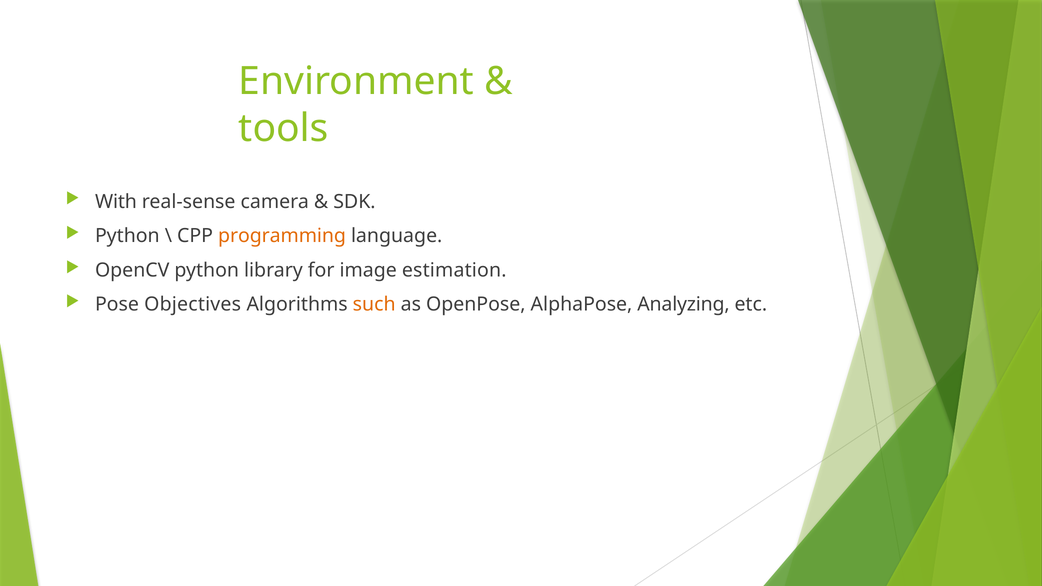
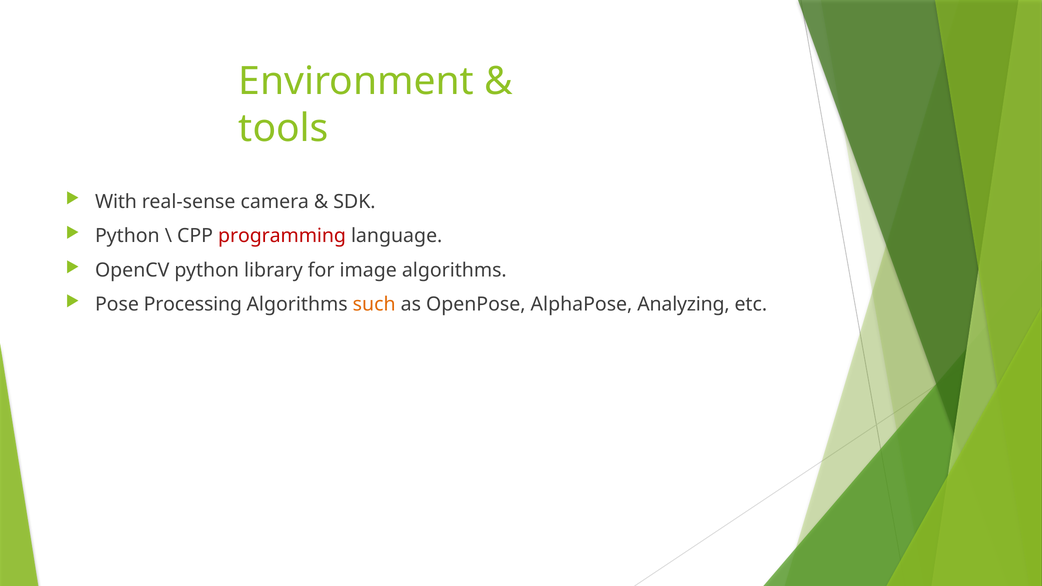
programming colour: orange -> red
image estimation: estimation -> algorithms
Objectives: Objectives -> Processing
